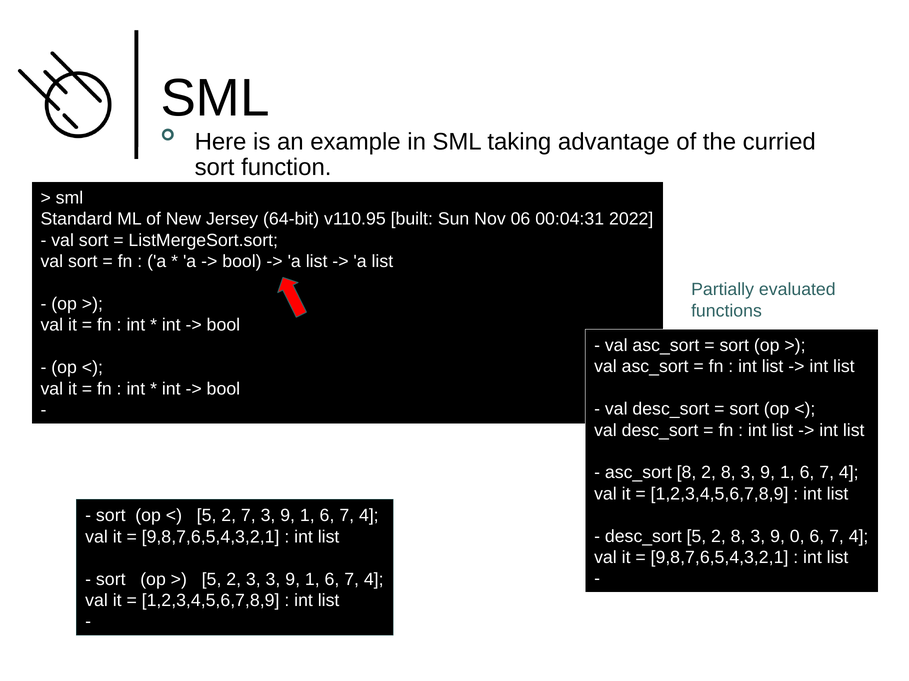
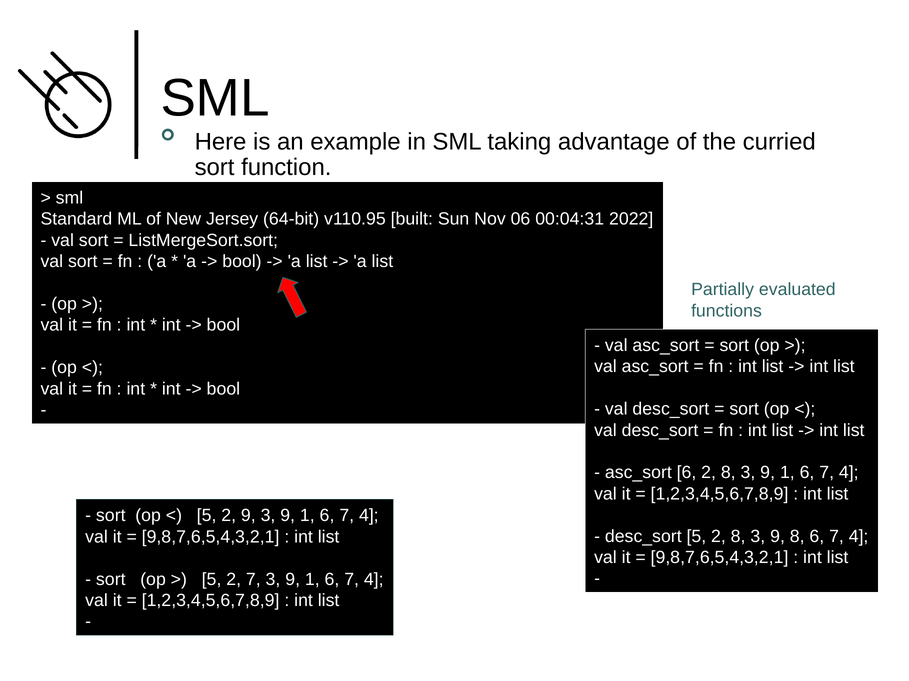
asc_sort 8: 8 -> 6
2 7: 7 -> 9
9 0: 0 -> 8
2 3: 3 -> 7
